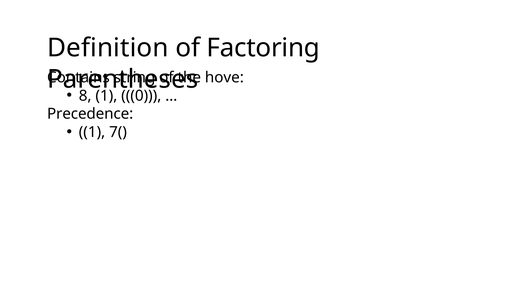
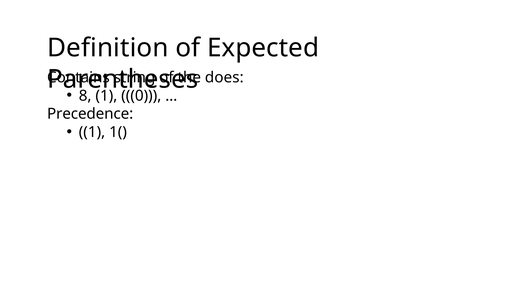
Factoring: Factoring -> Expected
hove: hove -> does
7(: 7( -> 1(
